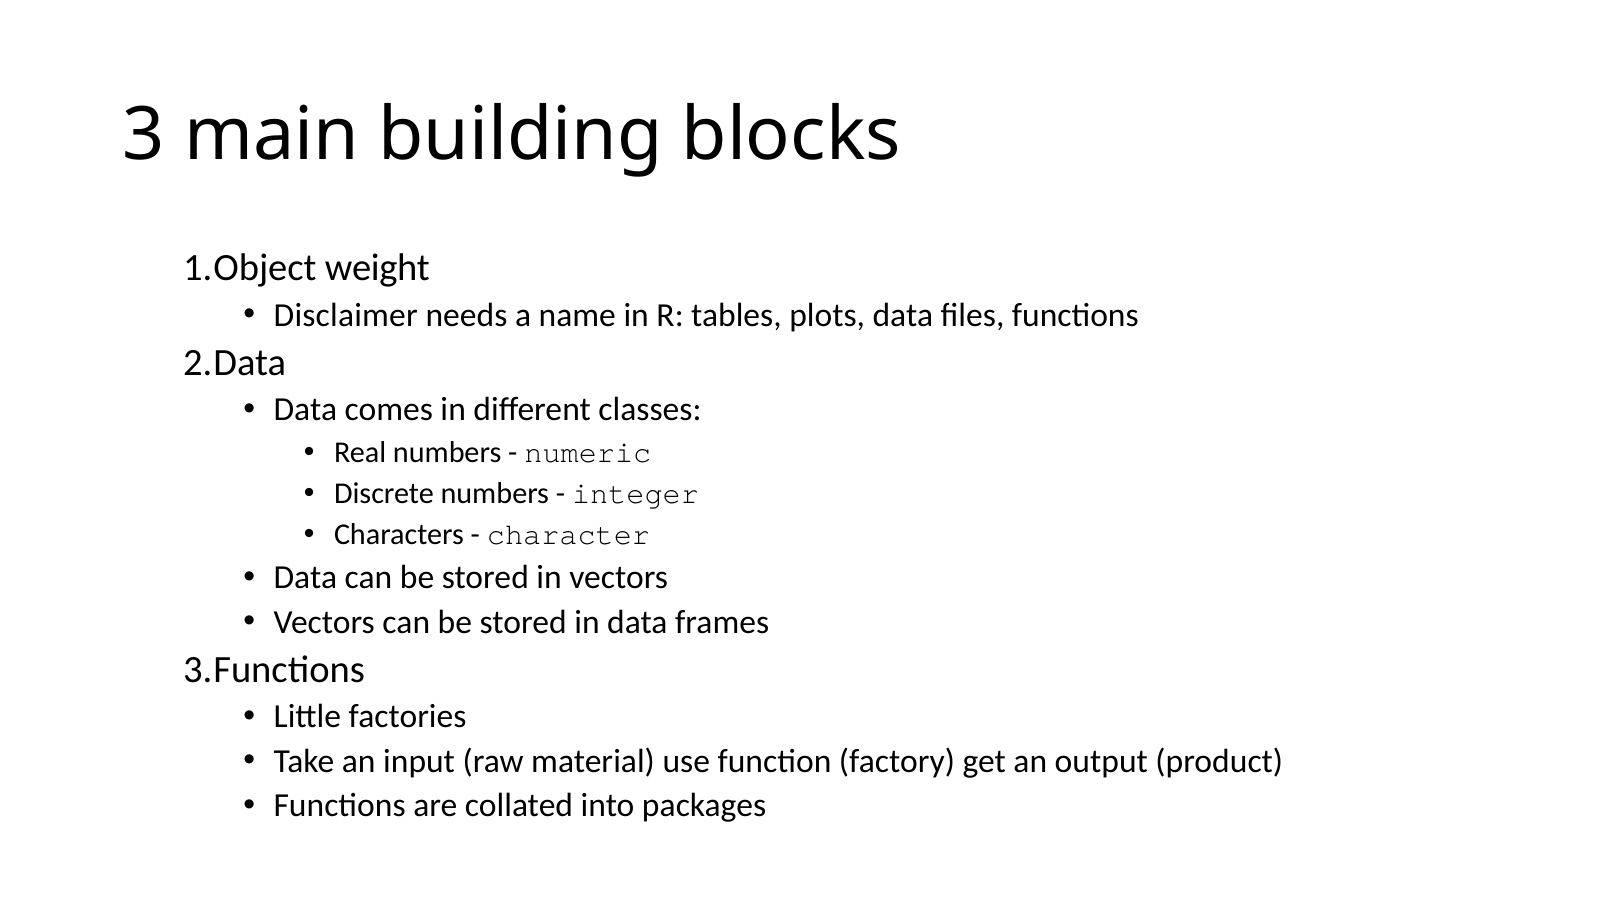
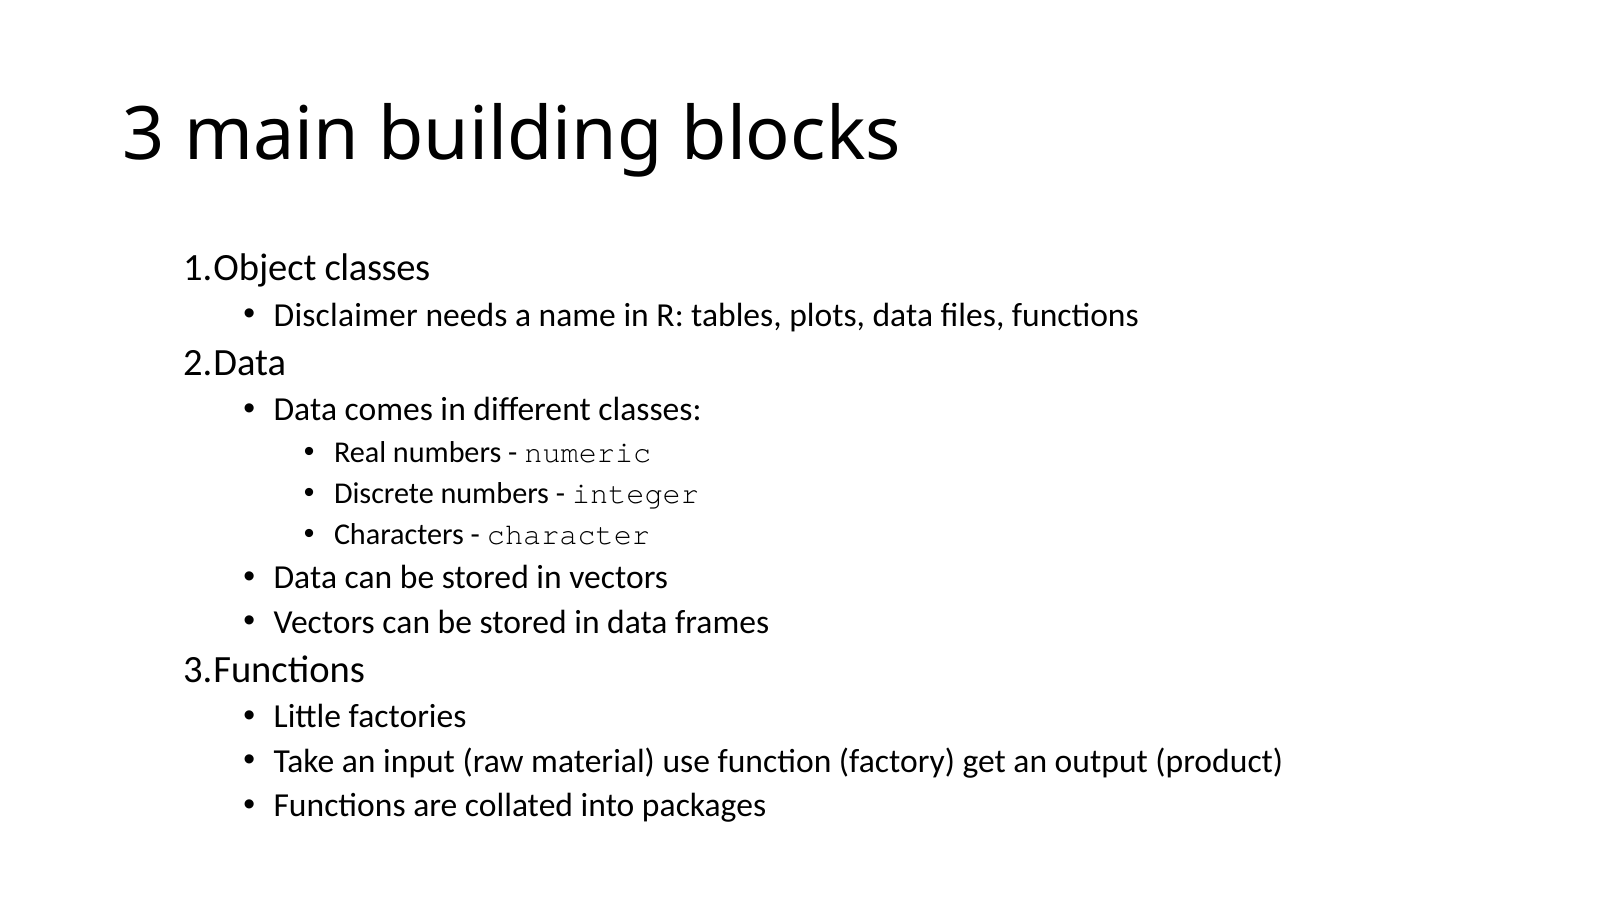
weight at (377, 268): weight -> classes
